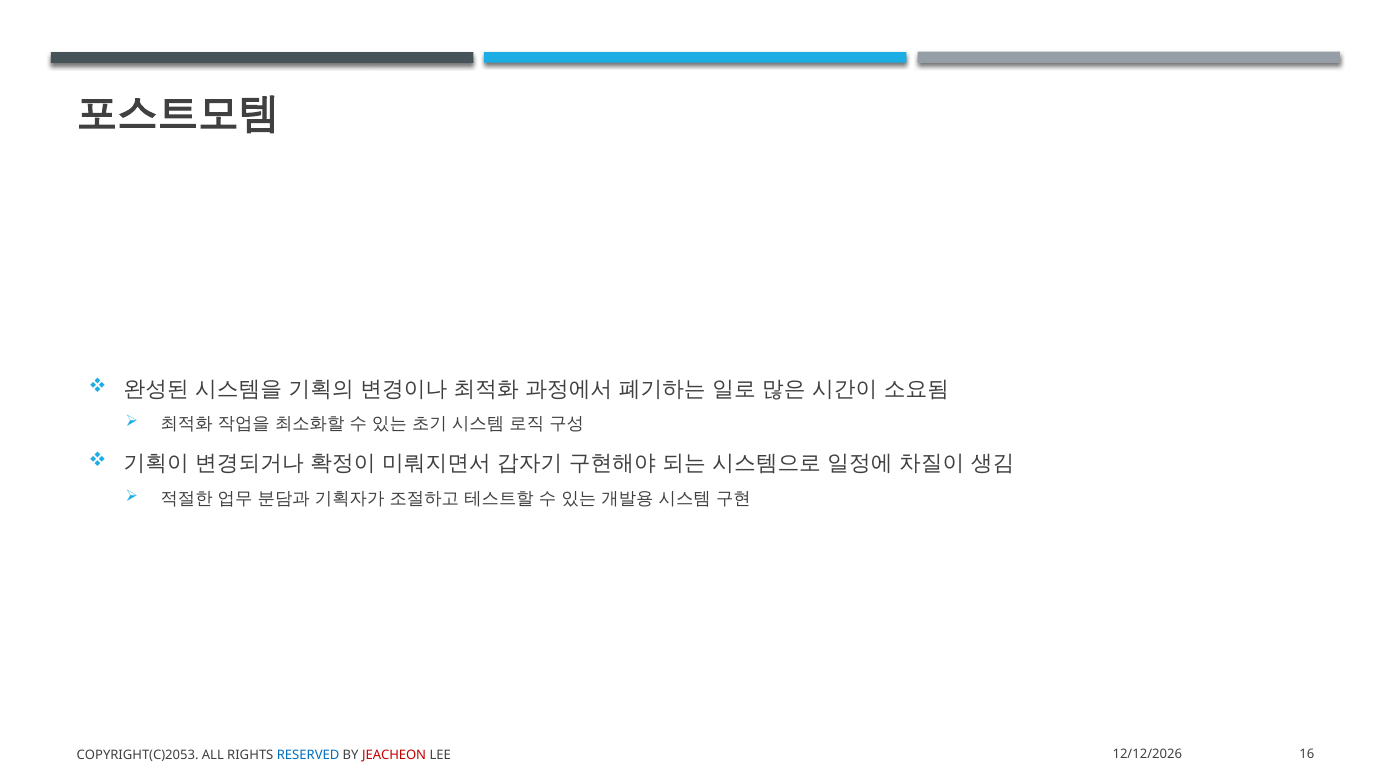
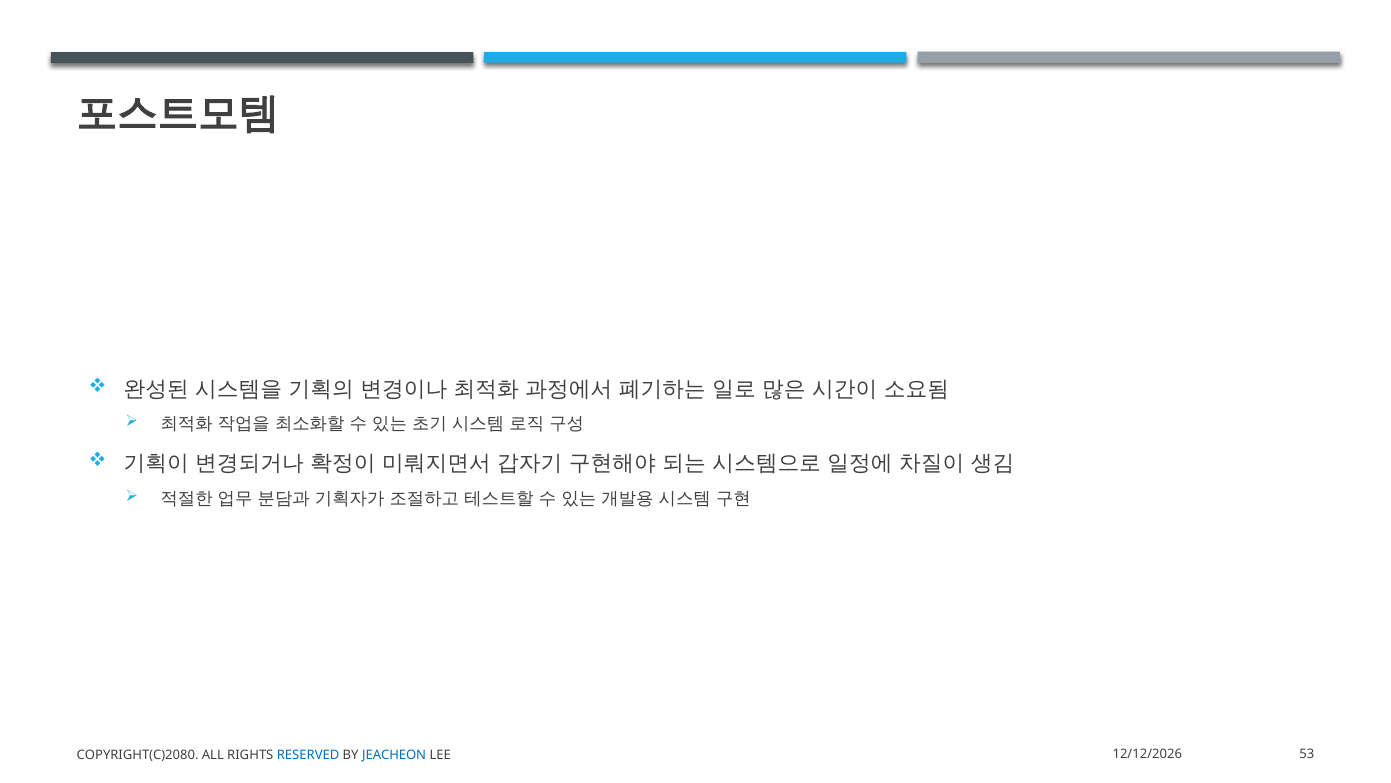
16: 16 -> 53
COPYRIGHT(C)2053: COPYRIGHT(C)2053 -> COPYRIGHT(C)2080
JEACHEON colour: red -> blue
